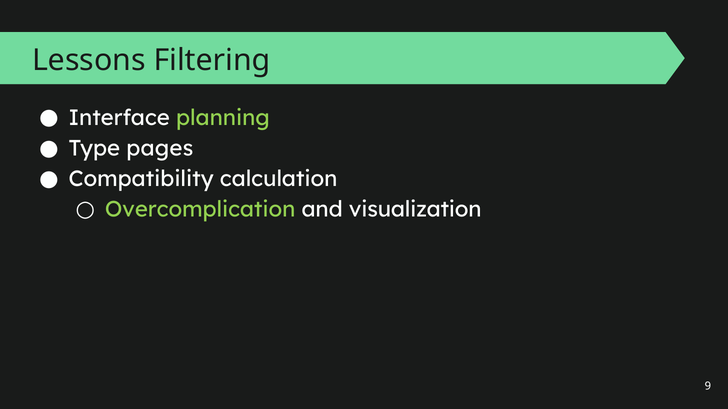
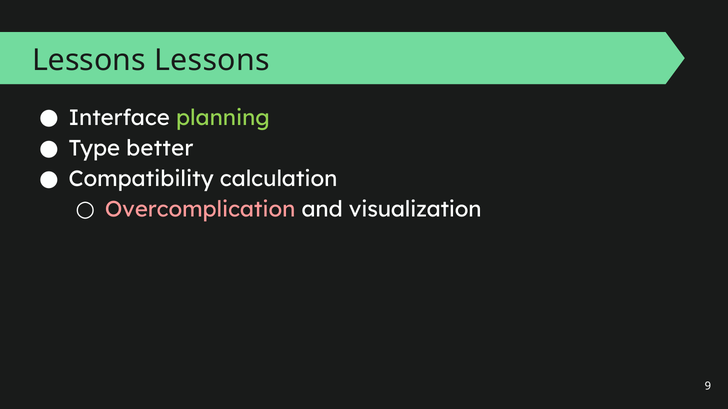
Lessons Filtering: Filtering -> Lessons
pages: pages -> better
Overcomplication colour: light green -> pink
